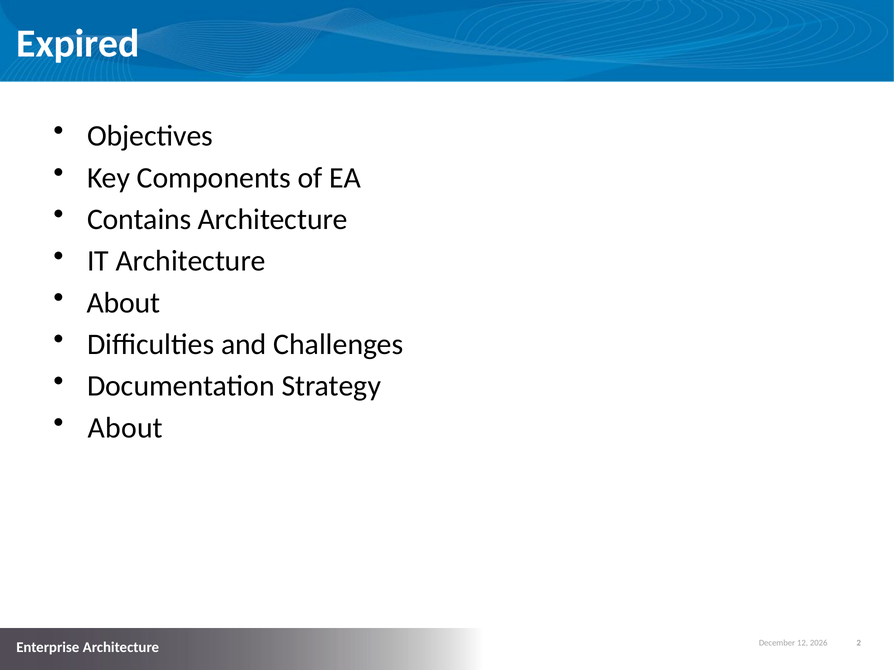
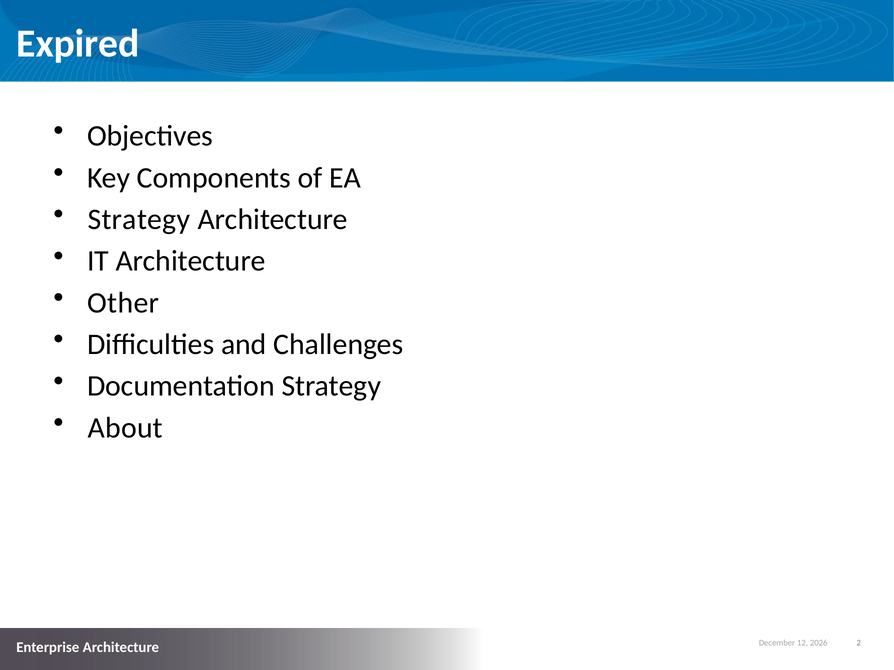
Contains at (139, 220): Contains -> Strategy
About at (124, 303): About -> Other
